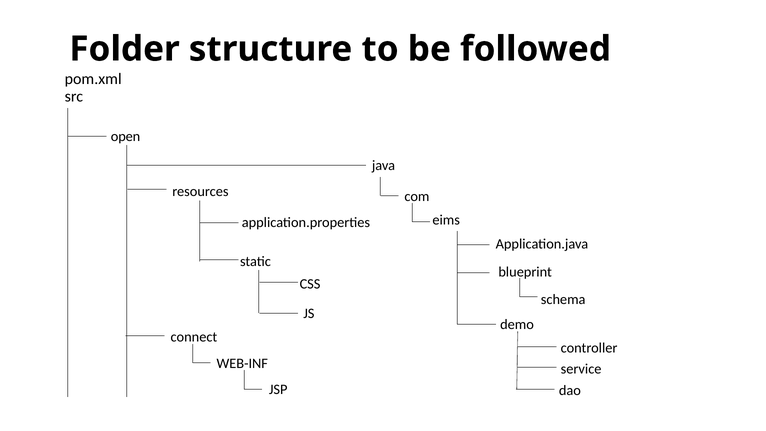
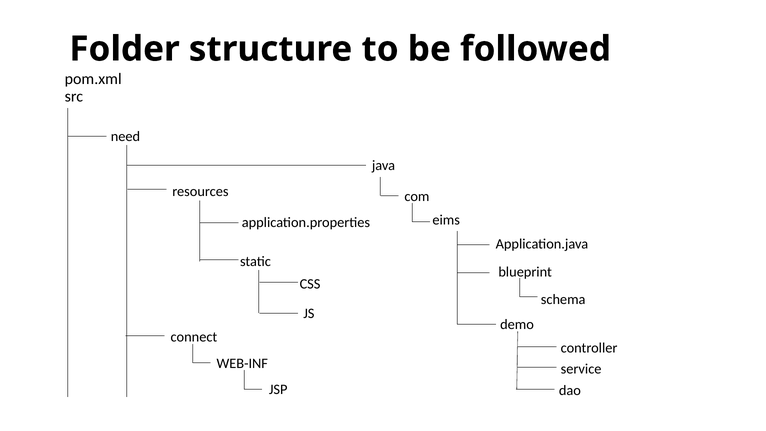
open: open -> need
